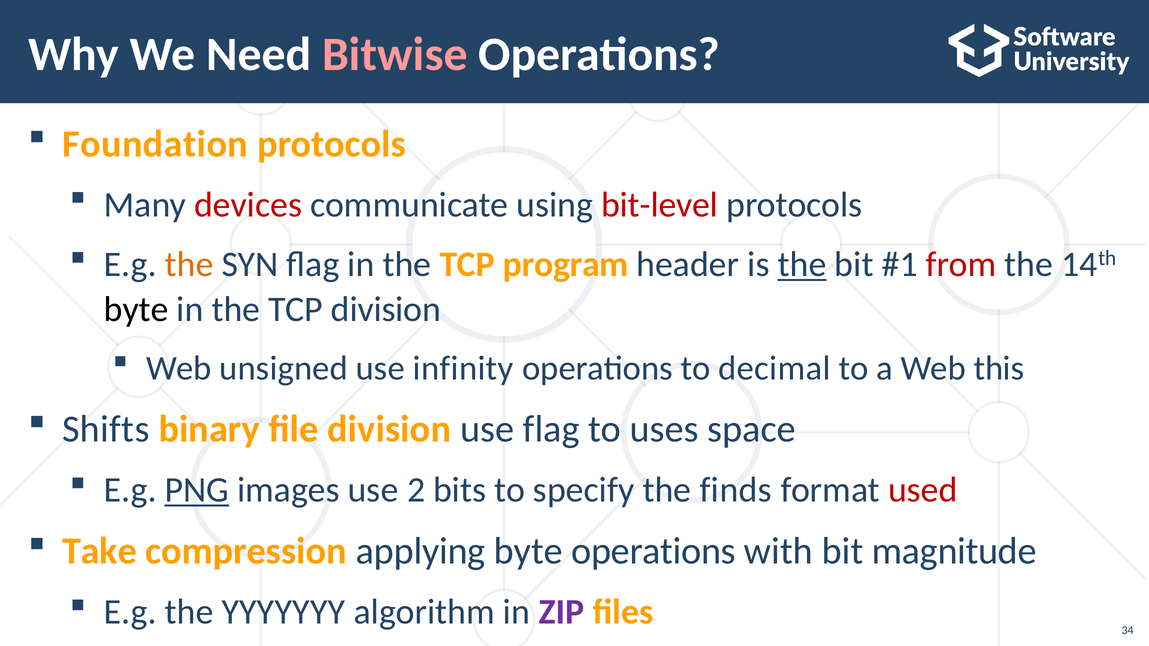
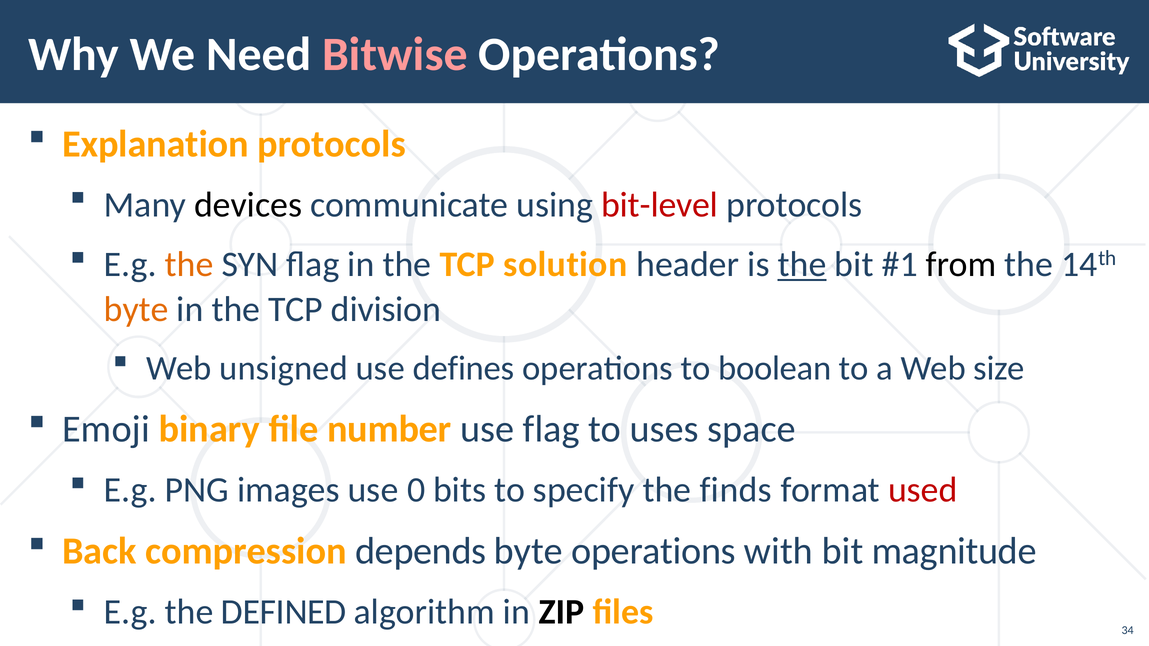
Foundation: Foundation -> Explanation
devices colour: red -> black
program: program -> solution
from colour: red -> black
byte at (136, 310) colour: black -> orange
infinity: infinity -> defines
decimal: decimal -> boolean
this: this -> size
Shifts: Shifts -> Emoji
file division: division -> number
PNG underline: present -> none
2: 2 -> 0
Take: Take -> Back
applying: applying -> depends
YYYYYYY: YYYYYYY -> DEFINED
ZIP colour: purple -> black
